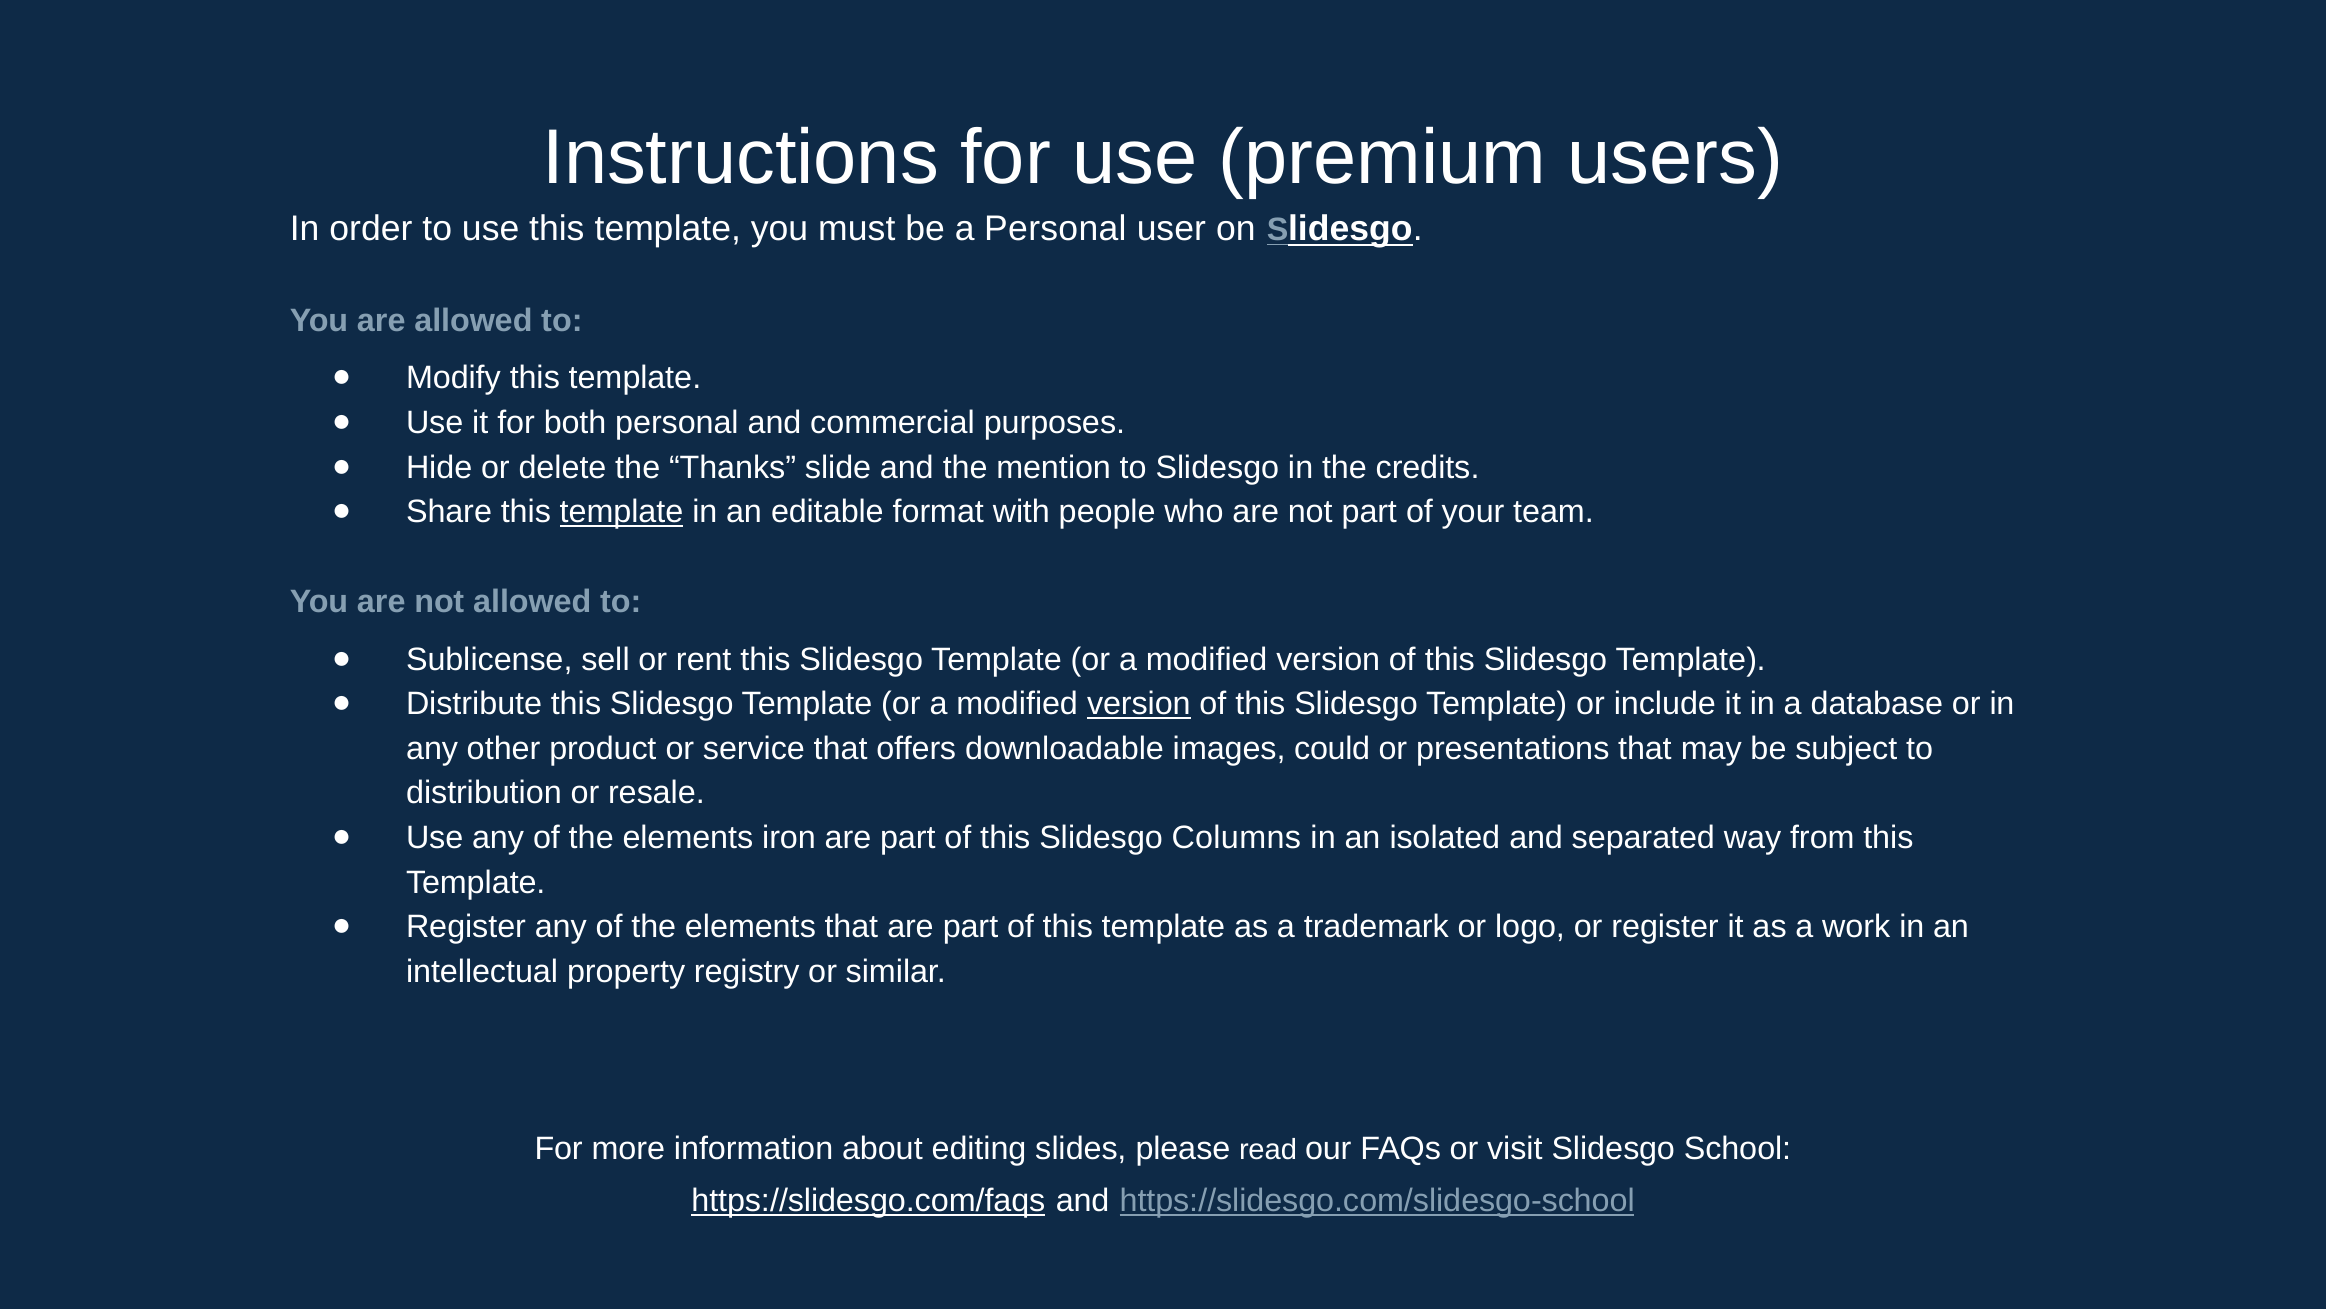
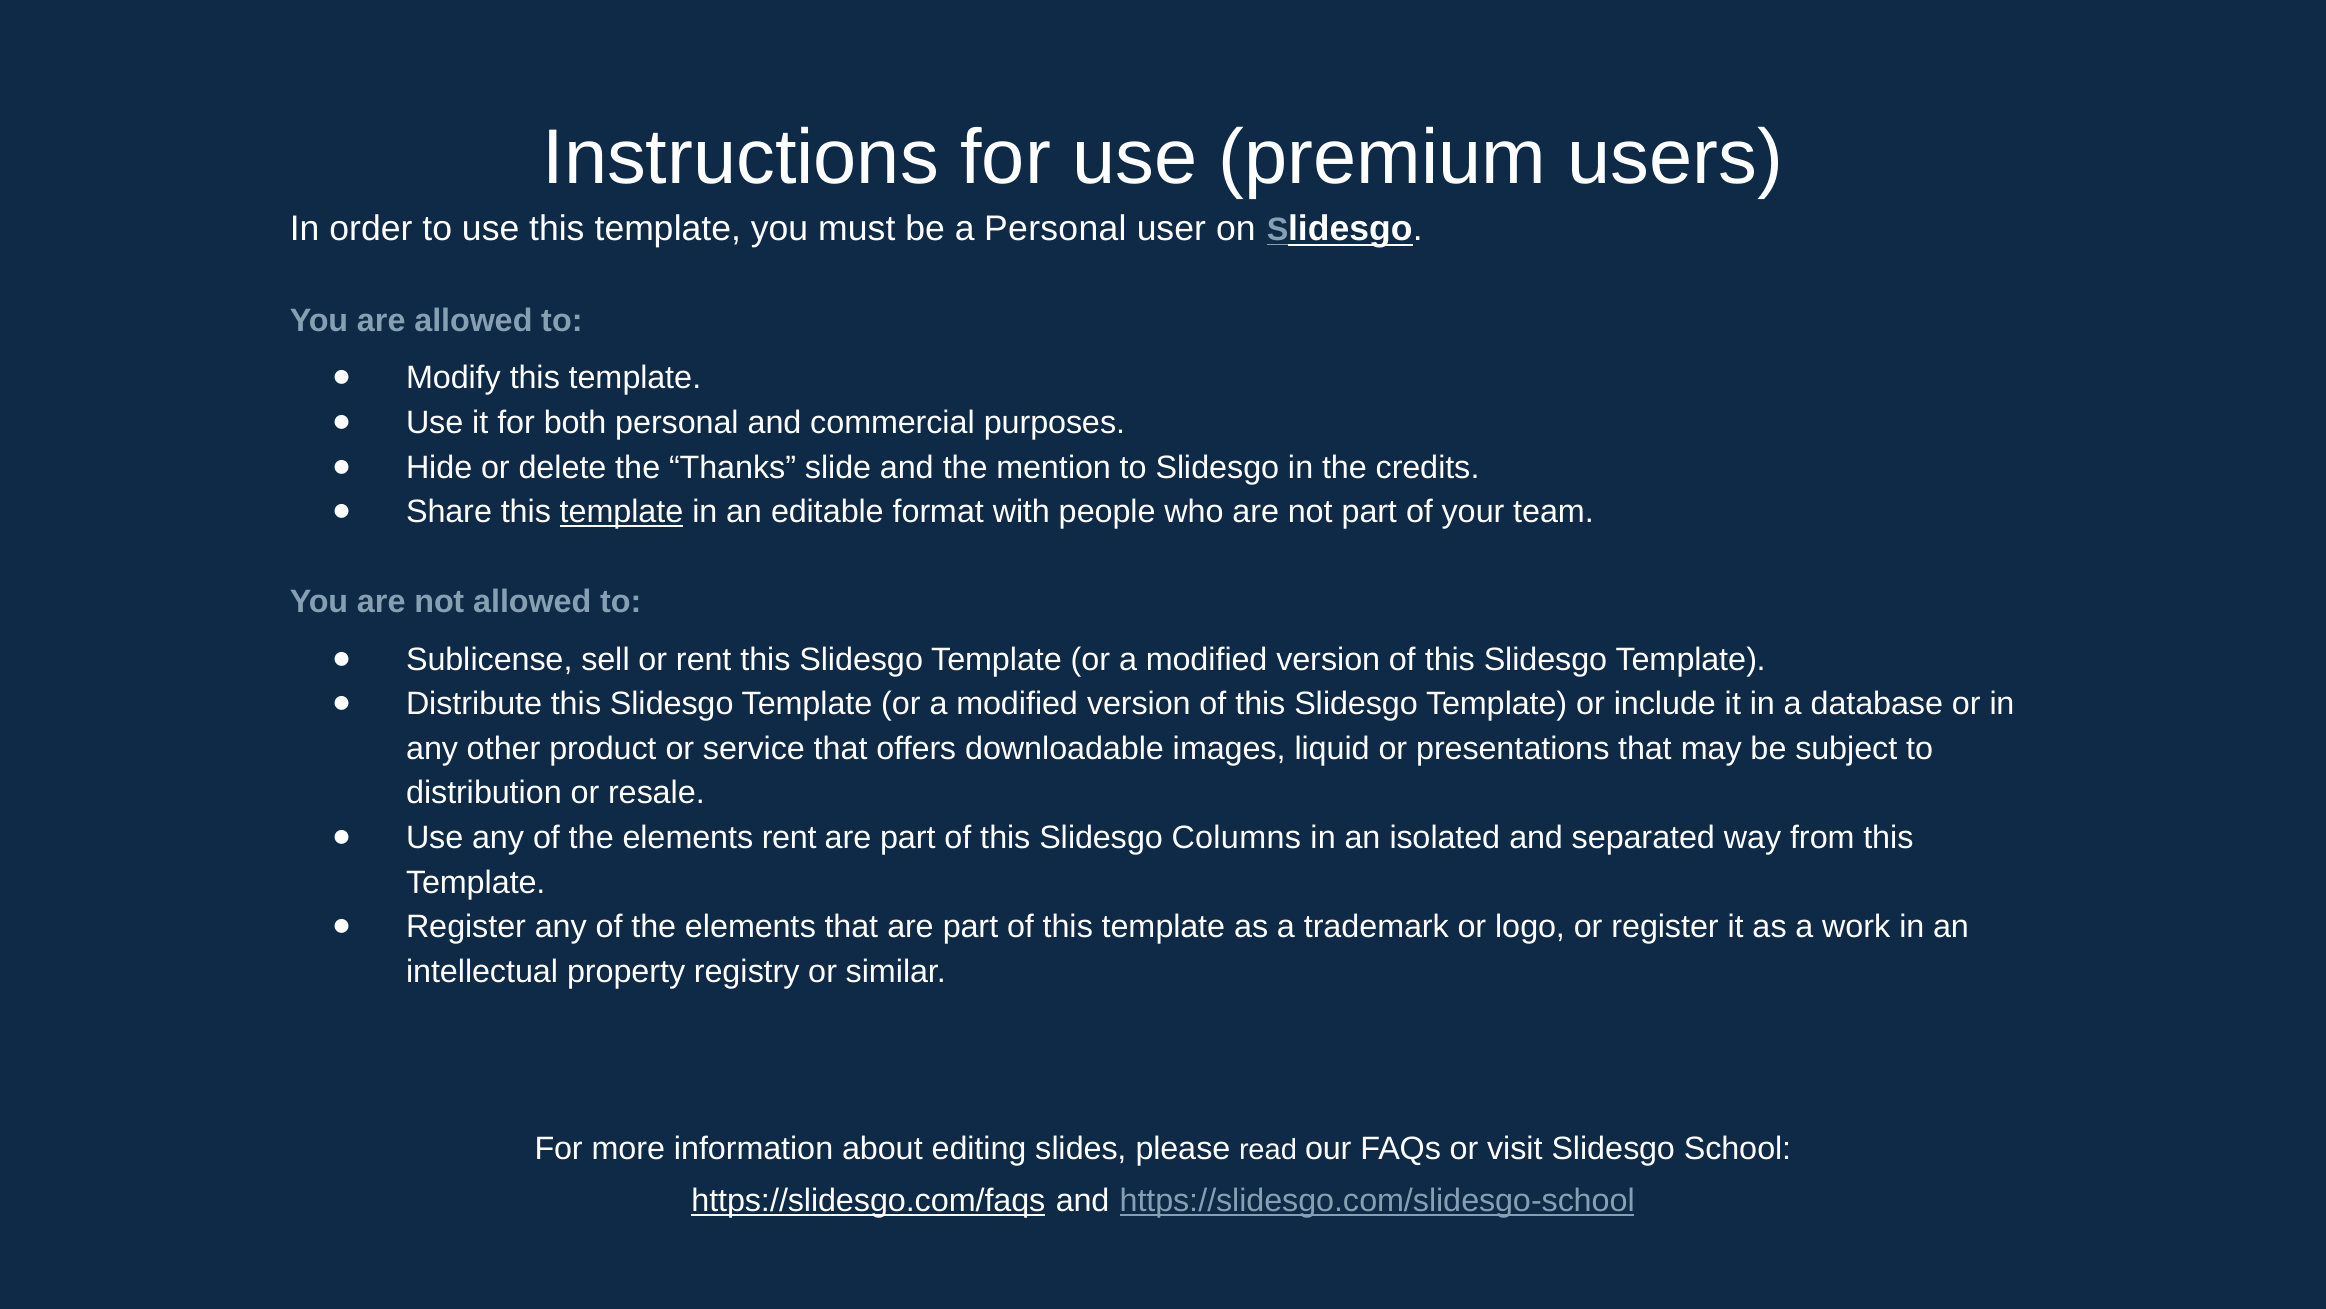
version at (1139, 704) underline: present -> none
could: could -> liquid
elements iron: iron -> rent
